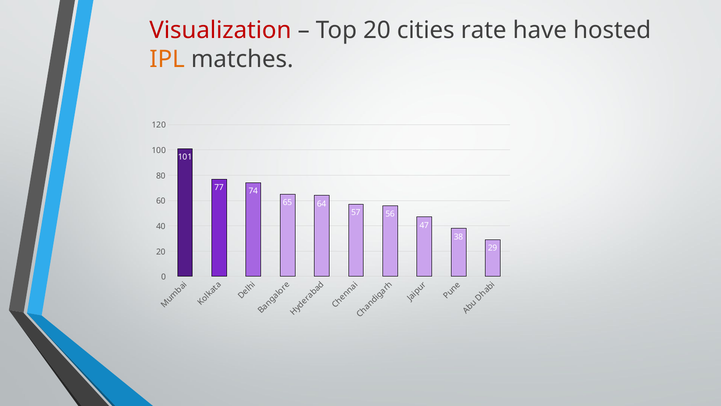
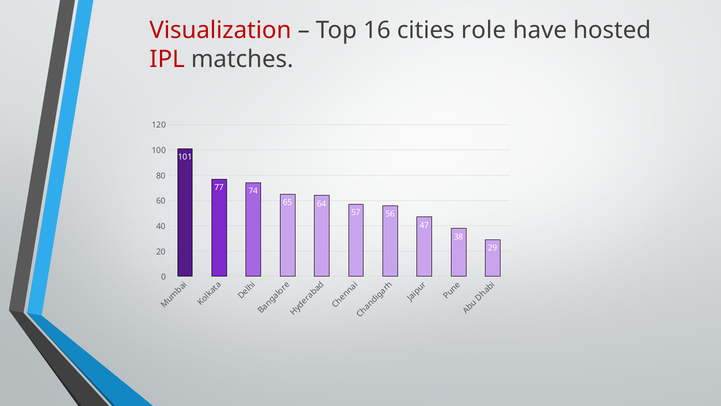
Top 20: 20 -> 16
rate: rate -> role
IPL colour: orange -> red
